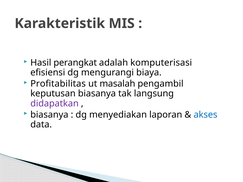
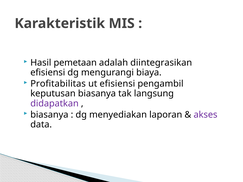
perangkat: perangkat -> pemetaan
komputerisasi: komputerisasi -> diintegrasikan
ut masalah: masalah -> efisiensi
akses colour: blue -> purple
